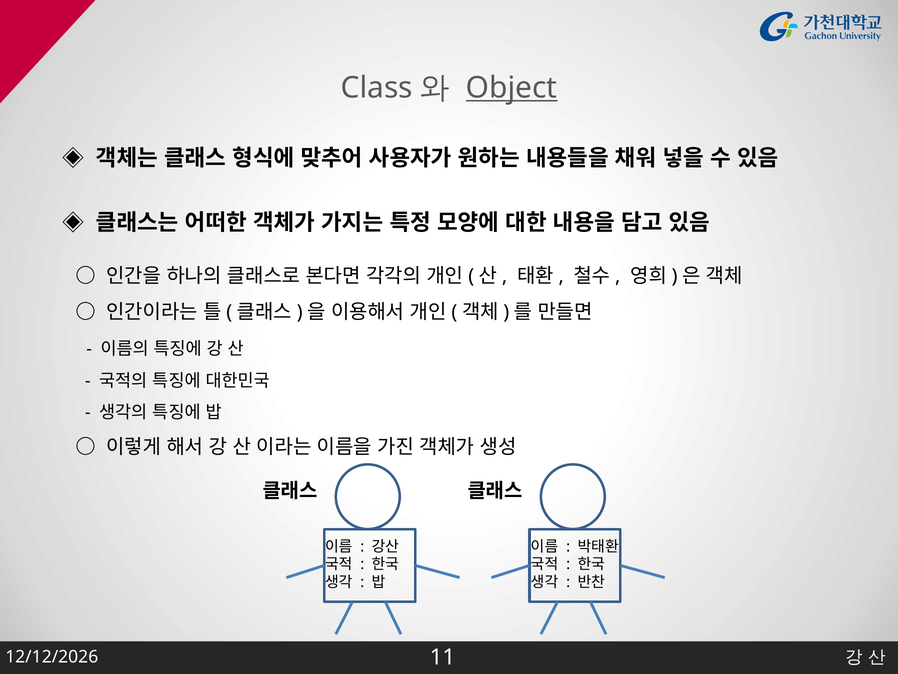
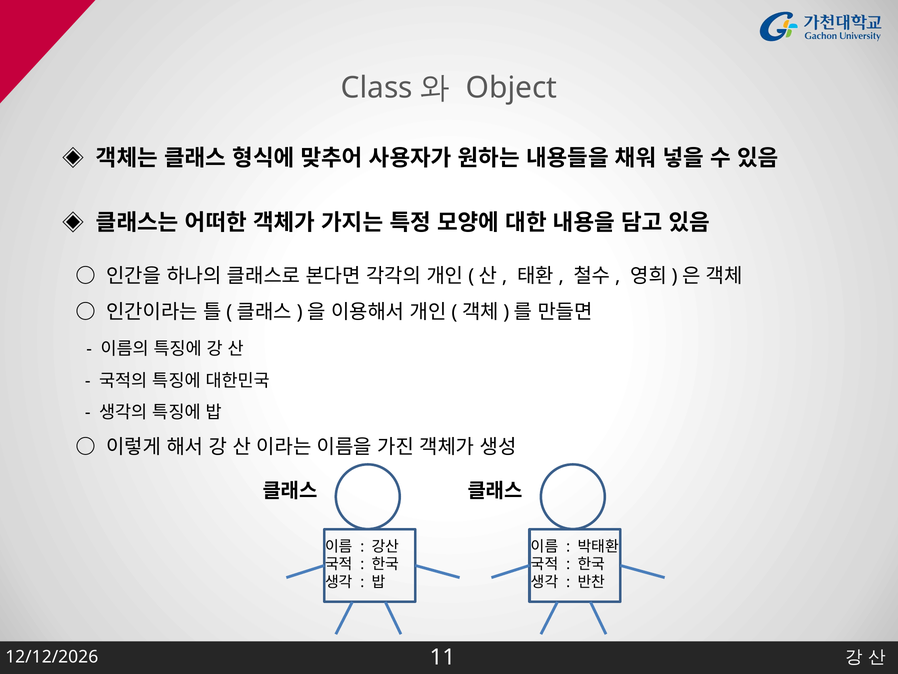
Object underline: present -> none
